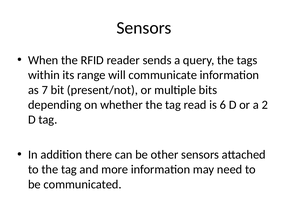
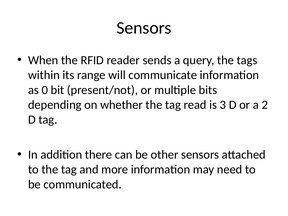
7: 7 -> 0
6: 6 -> 3
